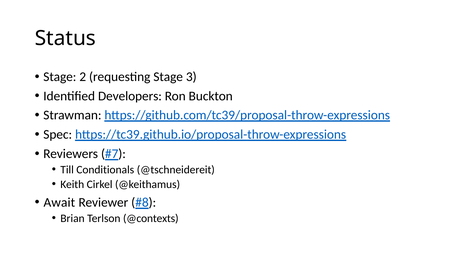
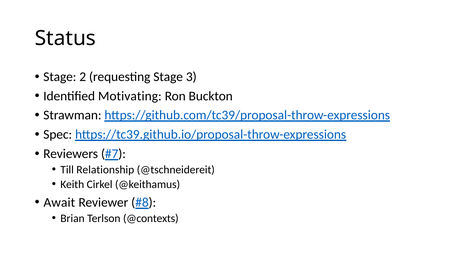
Developers: Developers -> Motivating
Conditionals: Conditionals -> Relationship
